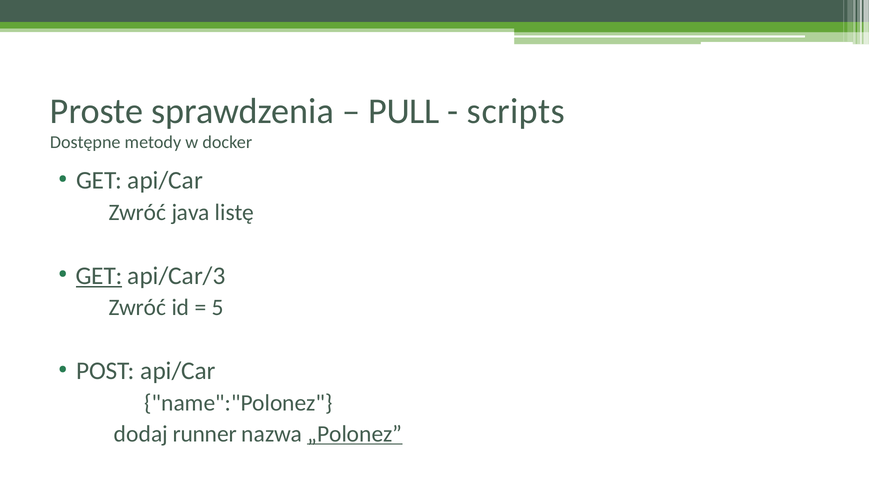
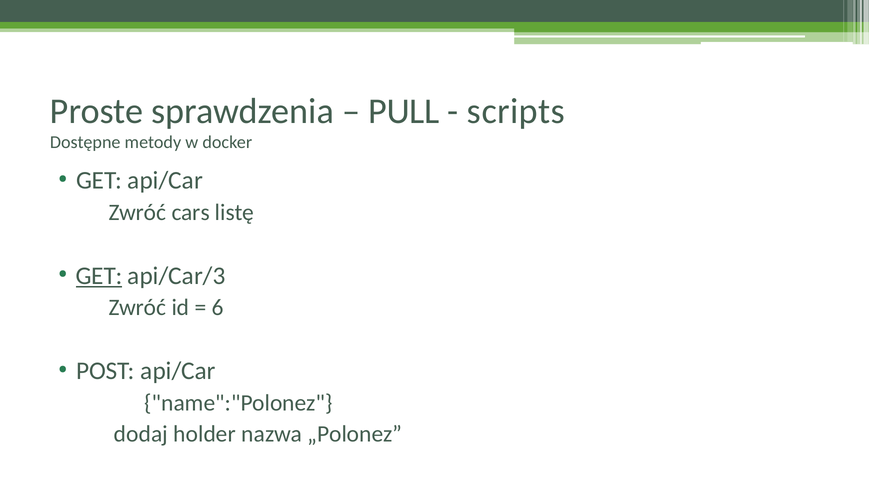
java: java -> cars
5: 5 -> 6
runner: runner -> holder
„Polonez underline: present -> none
